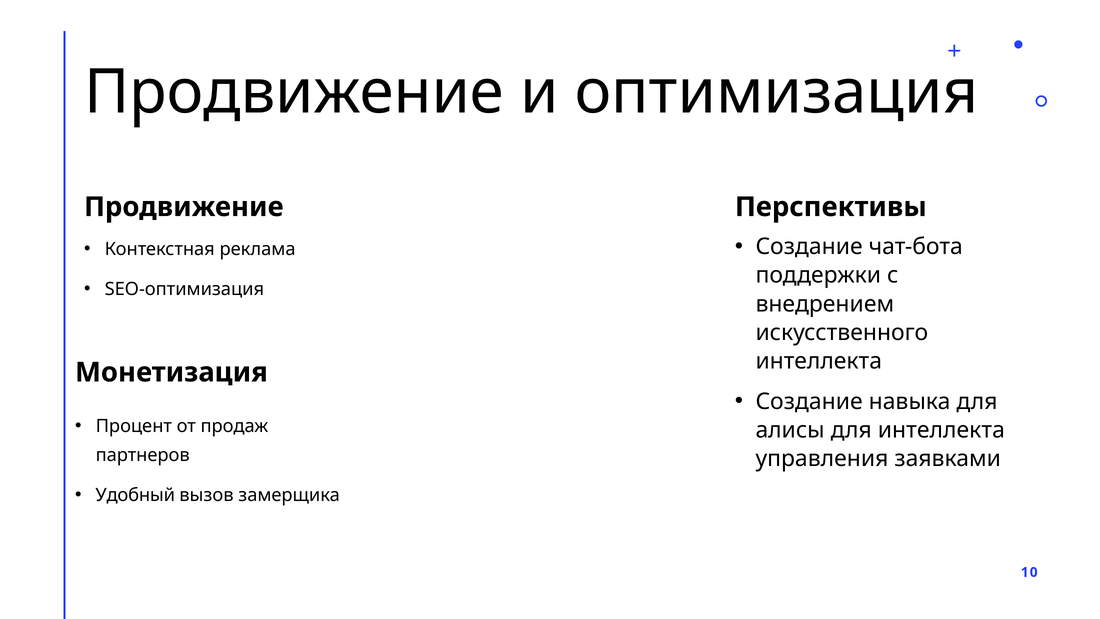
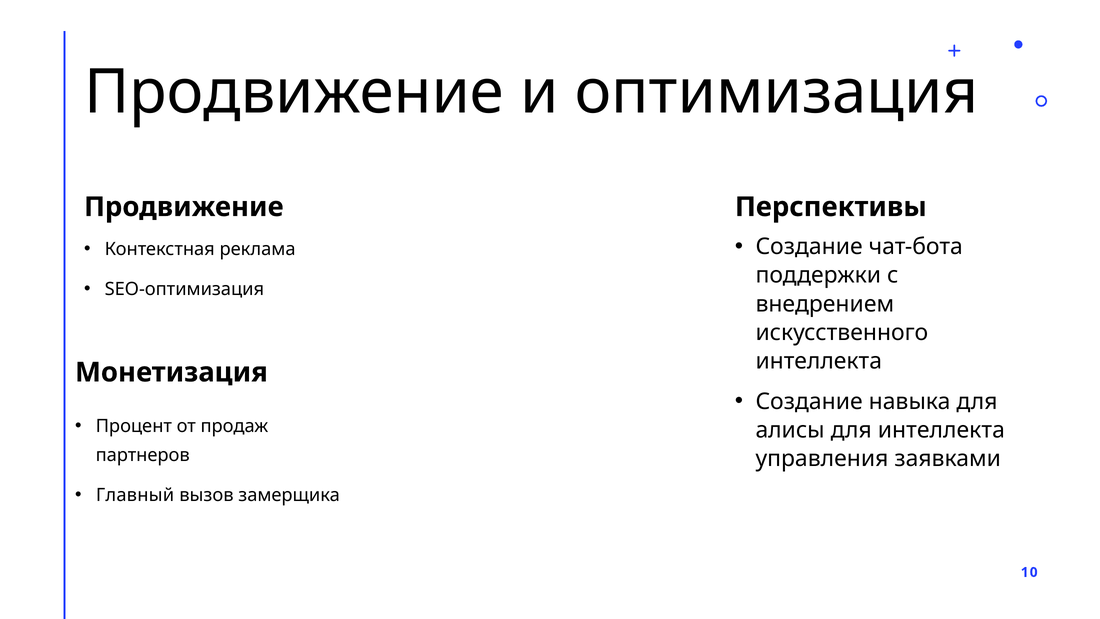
Удобный: Удобный -> Главный
